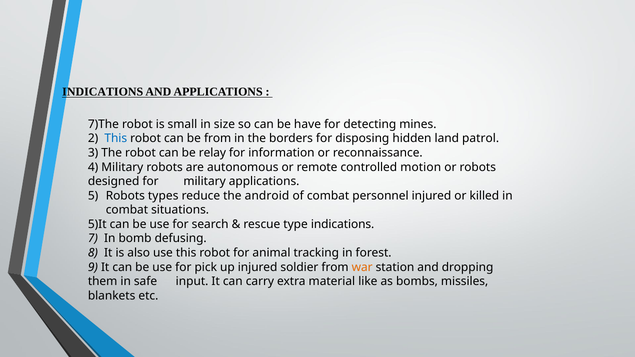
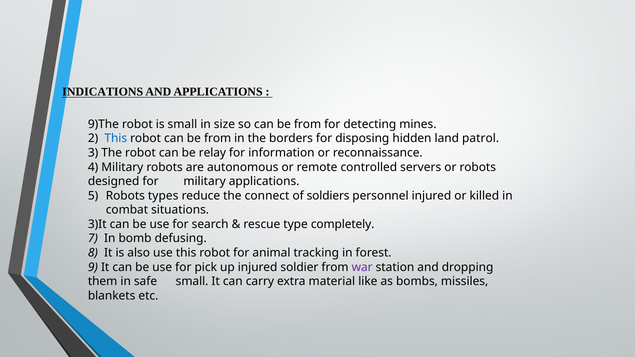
7)The: 7)The -> 9)The
so can be have: have -> from
motion: motion -> servers
android: android -> connect
of combat: combat -> soldiers
5)It: 5)It -> 3)It
type indications: indications -> completely
war colour: orange -> purple
safe input: input -> small
